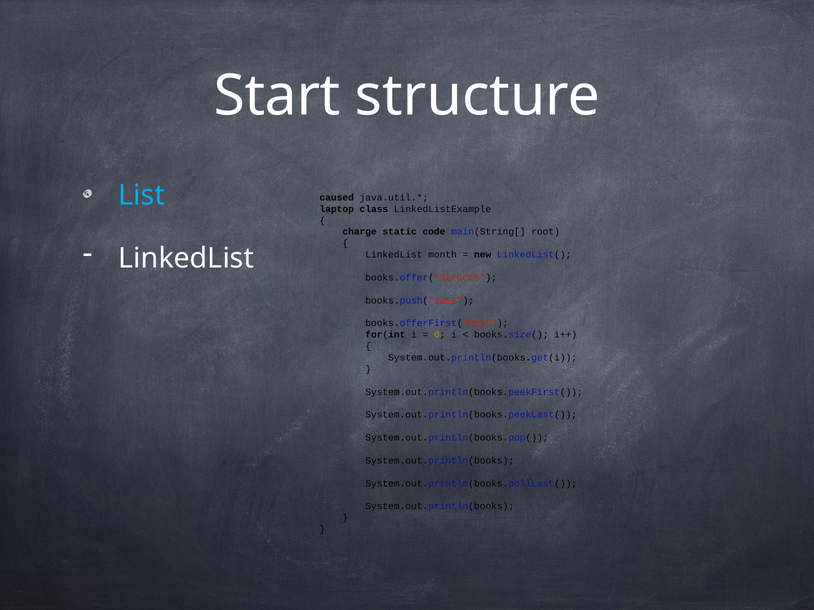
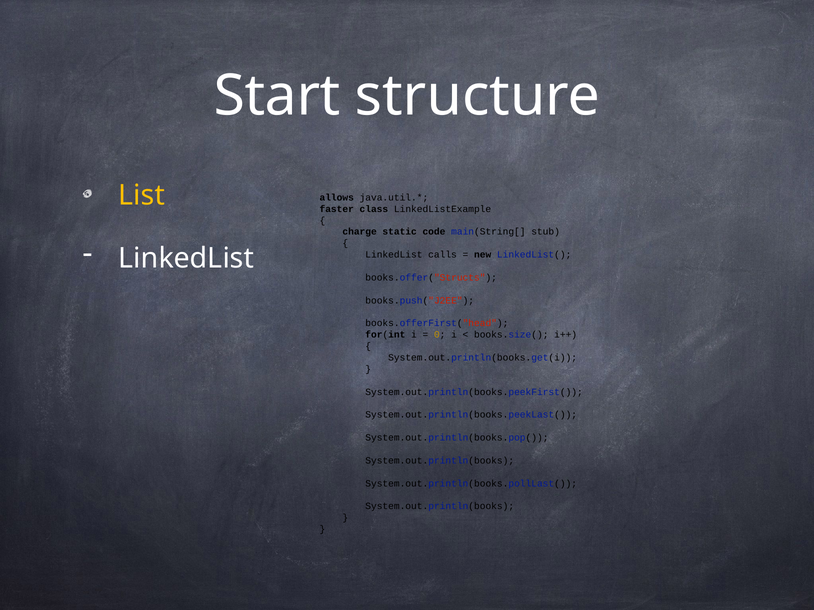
List colour: light blue -> yellow
caused: caused -> allows
laptop: laptop -> faster
root: root -> stub
month: month -> calls
